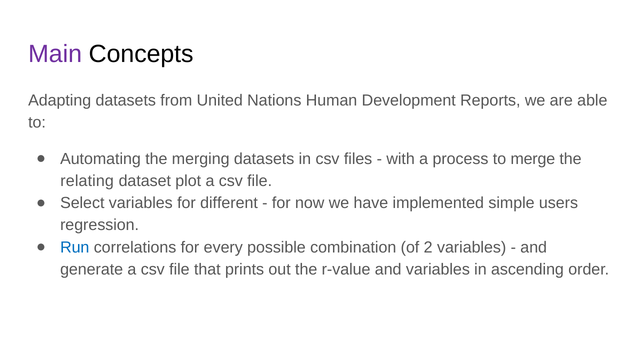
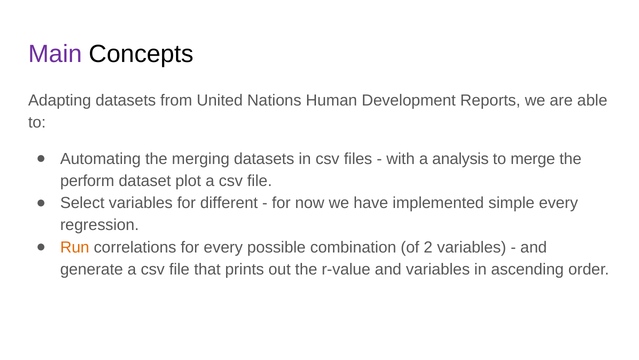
process: process -> analysis
relating: relating -> perform
simple users: users -> every
Run colour: blue -> orange
